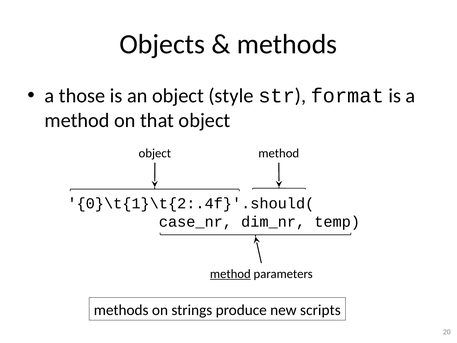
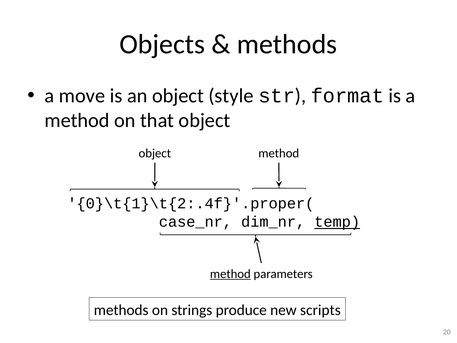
those: those -> move
0}\t{1}\t{2:.4f}'.should(: 0}\t{1}\t{2:.4f}'.should( -> 0}\t{1}\t{2:.4f}'.proper(
temp underline: none -> present
